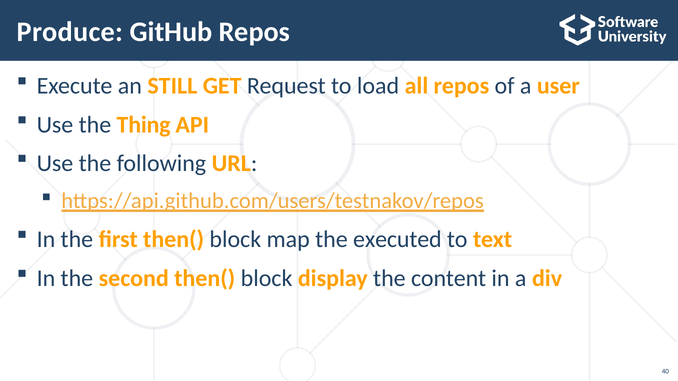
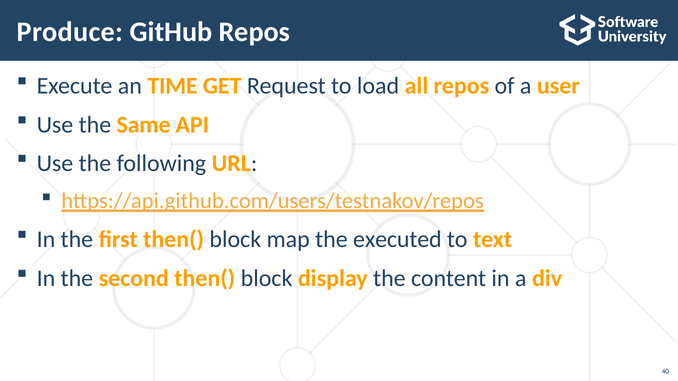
STILL: STILL -> TIME
Thing: Thing -> Same
